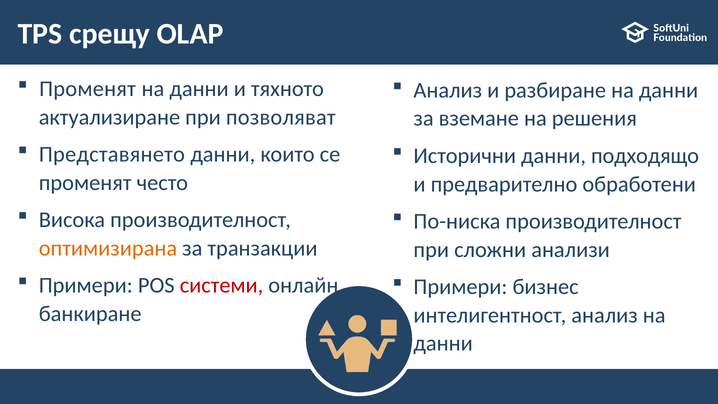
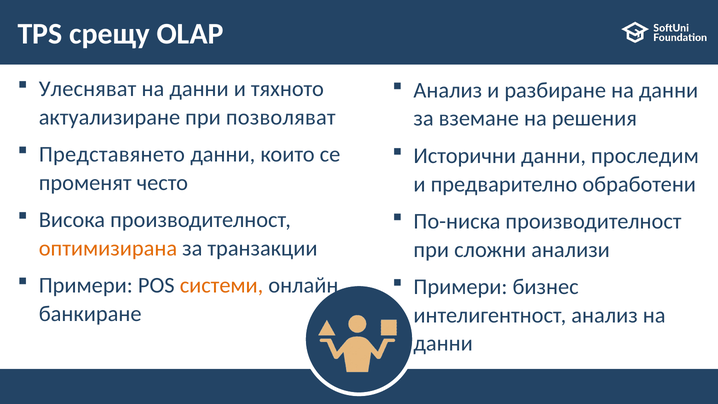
Променят at (88, 89): Променят -> Улесняват
подходящо: подходящо -> проследим
системи colour: red -> orange
